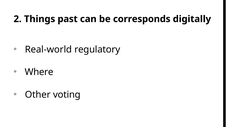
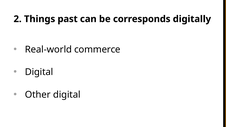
regulatory: regulatory -> commerce
Where at (39, 72): Where -> Digital
Other voting: voting -> digital
